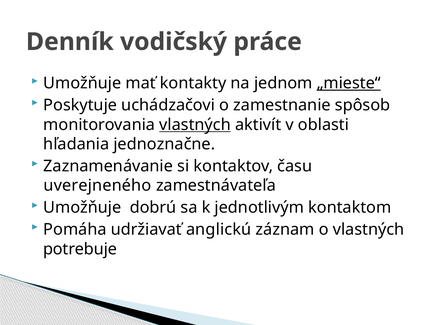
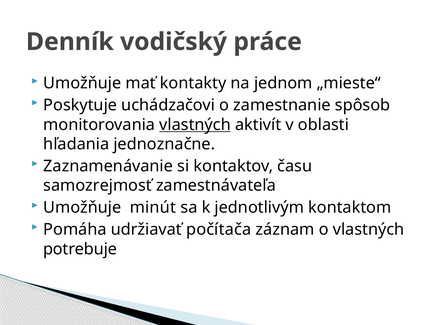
„mieste“ underline: present -> none
uverejneného: uverejneného -> samozrejmosť
dobrú: dobrú -> minút
anglickú: anglickú -> počítača
